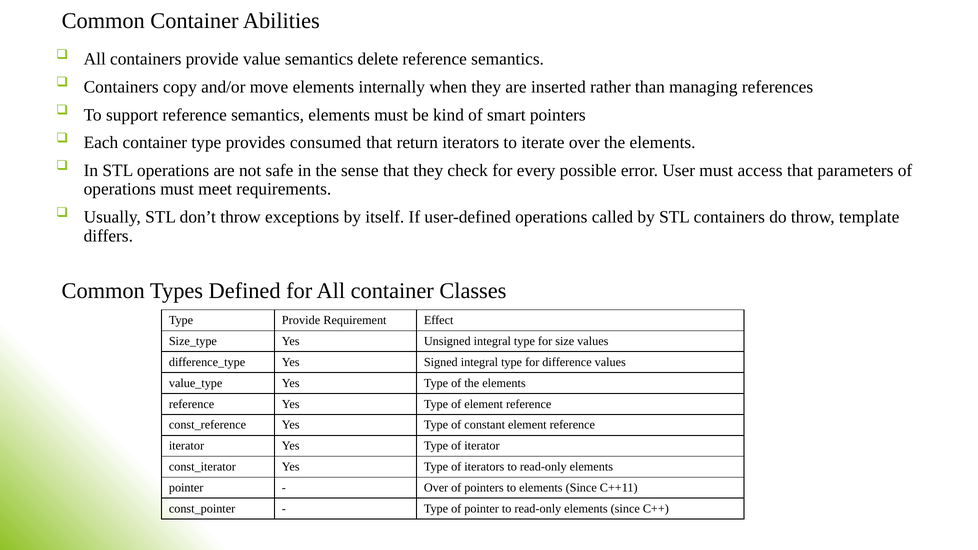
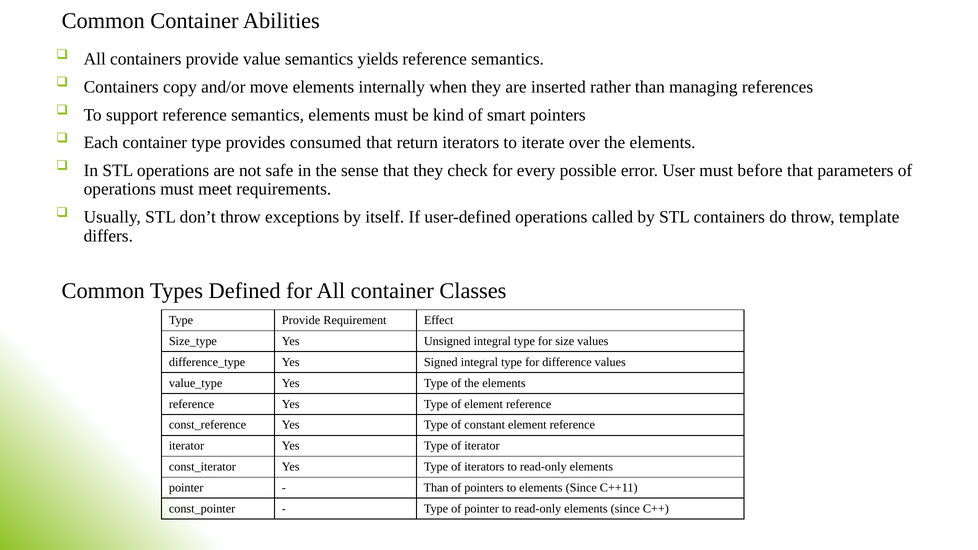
delete: delete -> yields
access: access -> before
Over at (436, 488): Over -> Than
